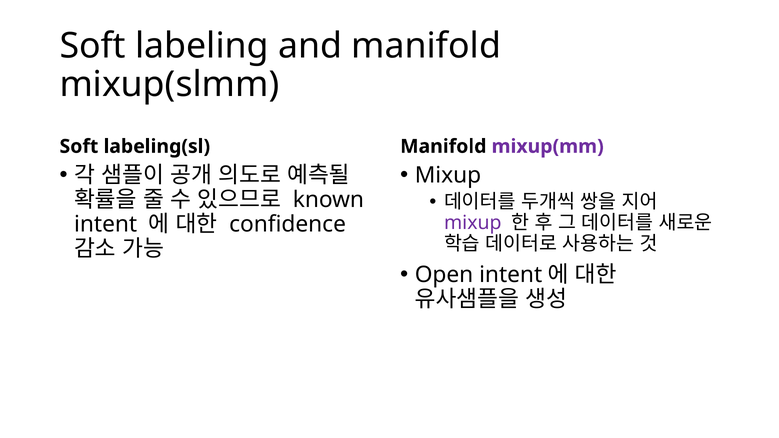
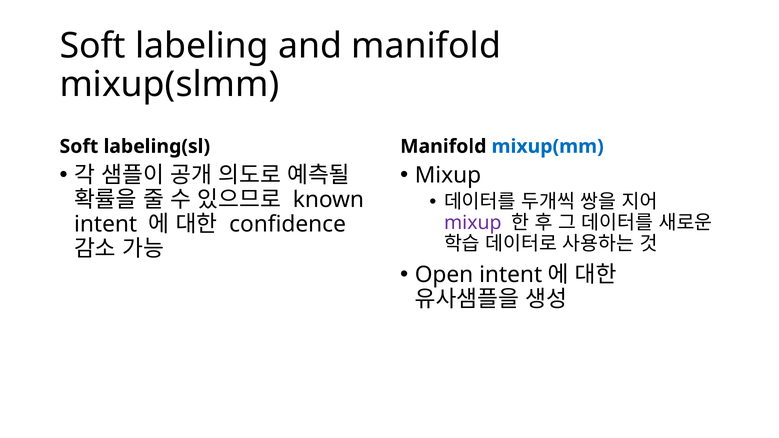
mixup(mm colour: purple -> blue
